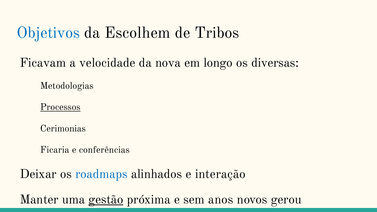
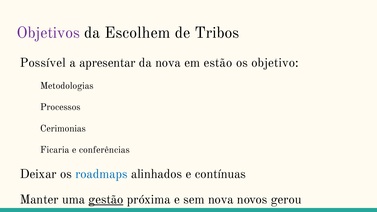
Objetivos colour: blue -> purple
Ficavam: Ficavam -> Possível
velocidade: velocidade -> apresentar
longo: longo -> estão
diversas: diversas -> objetivo
Processos underline: present -> none
interação: interação -> contínuas
sem anos: anos -> nova
